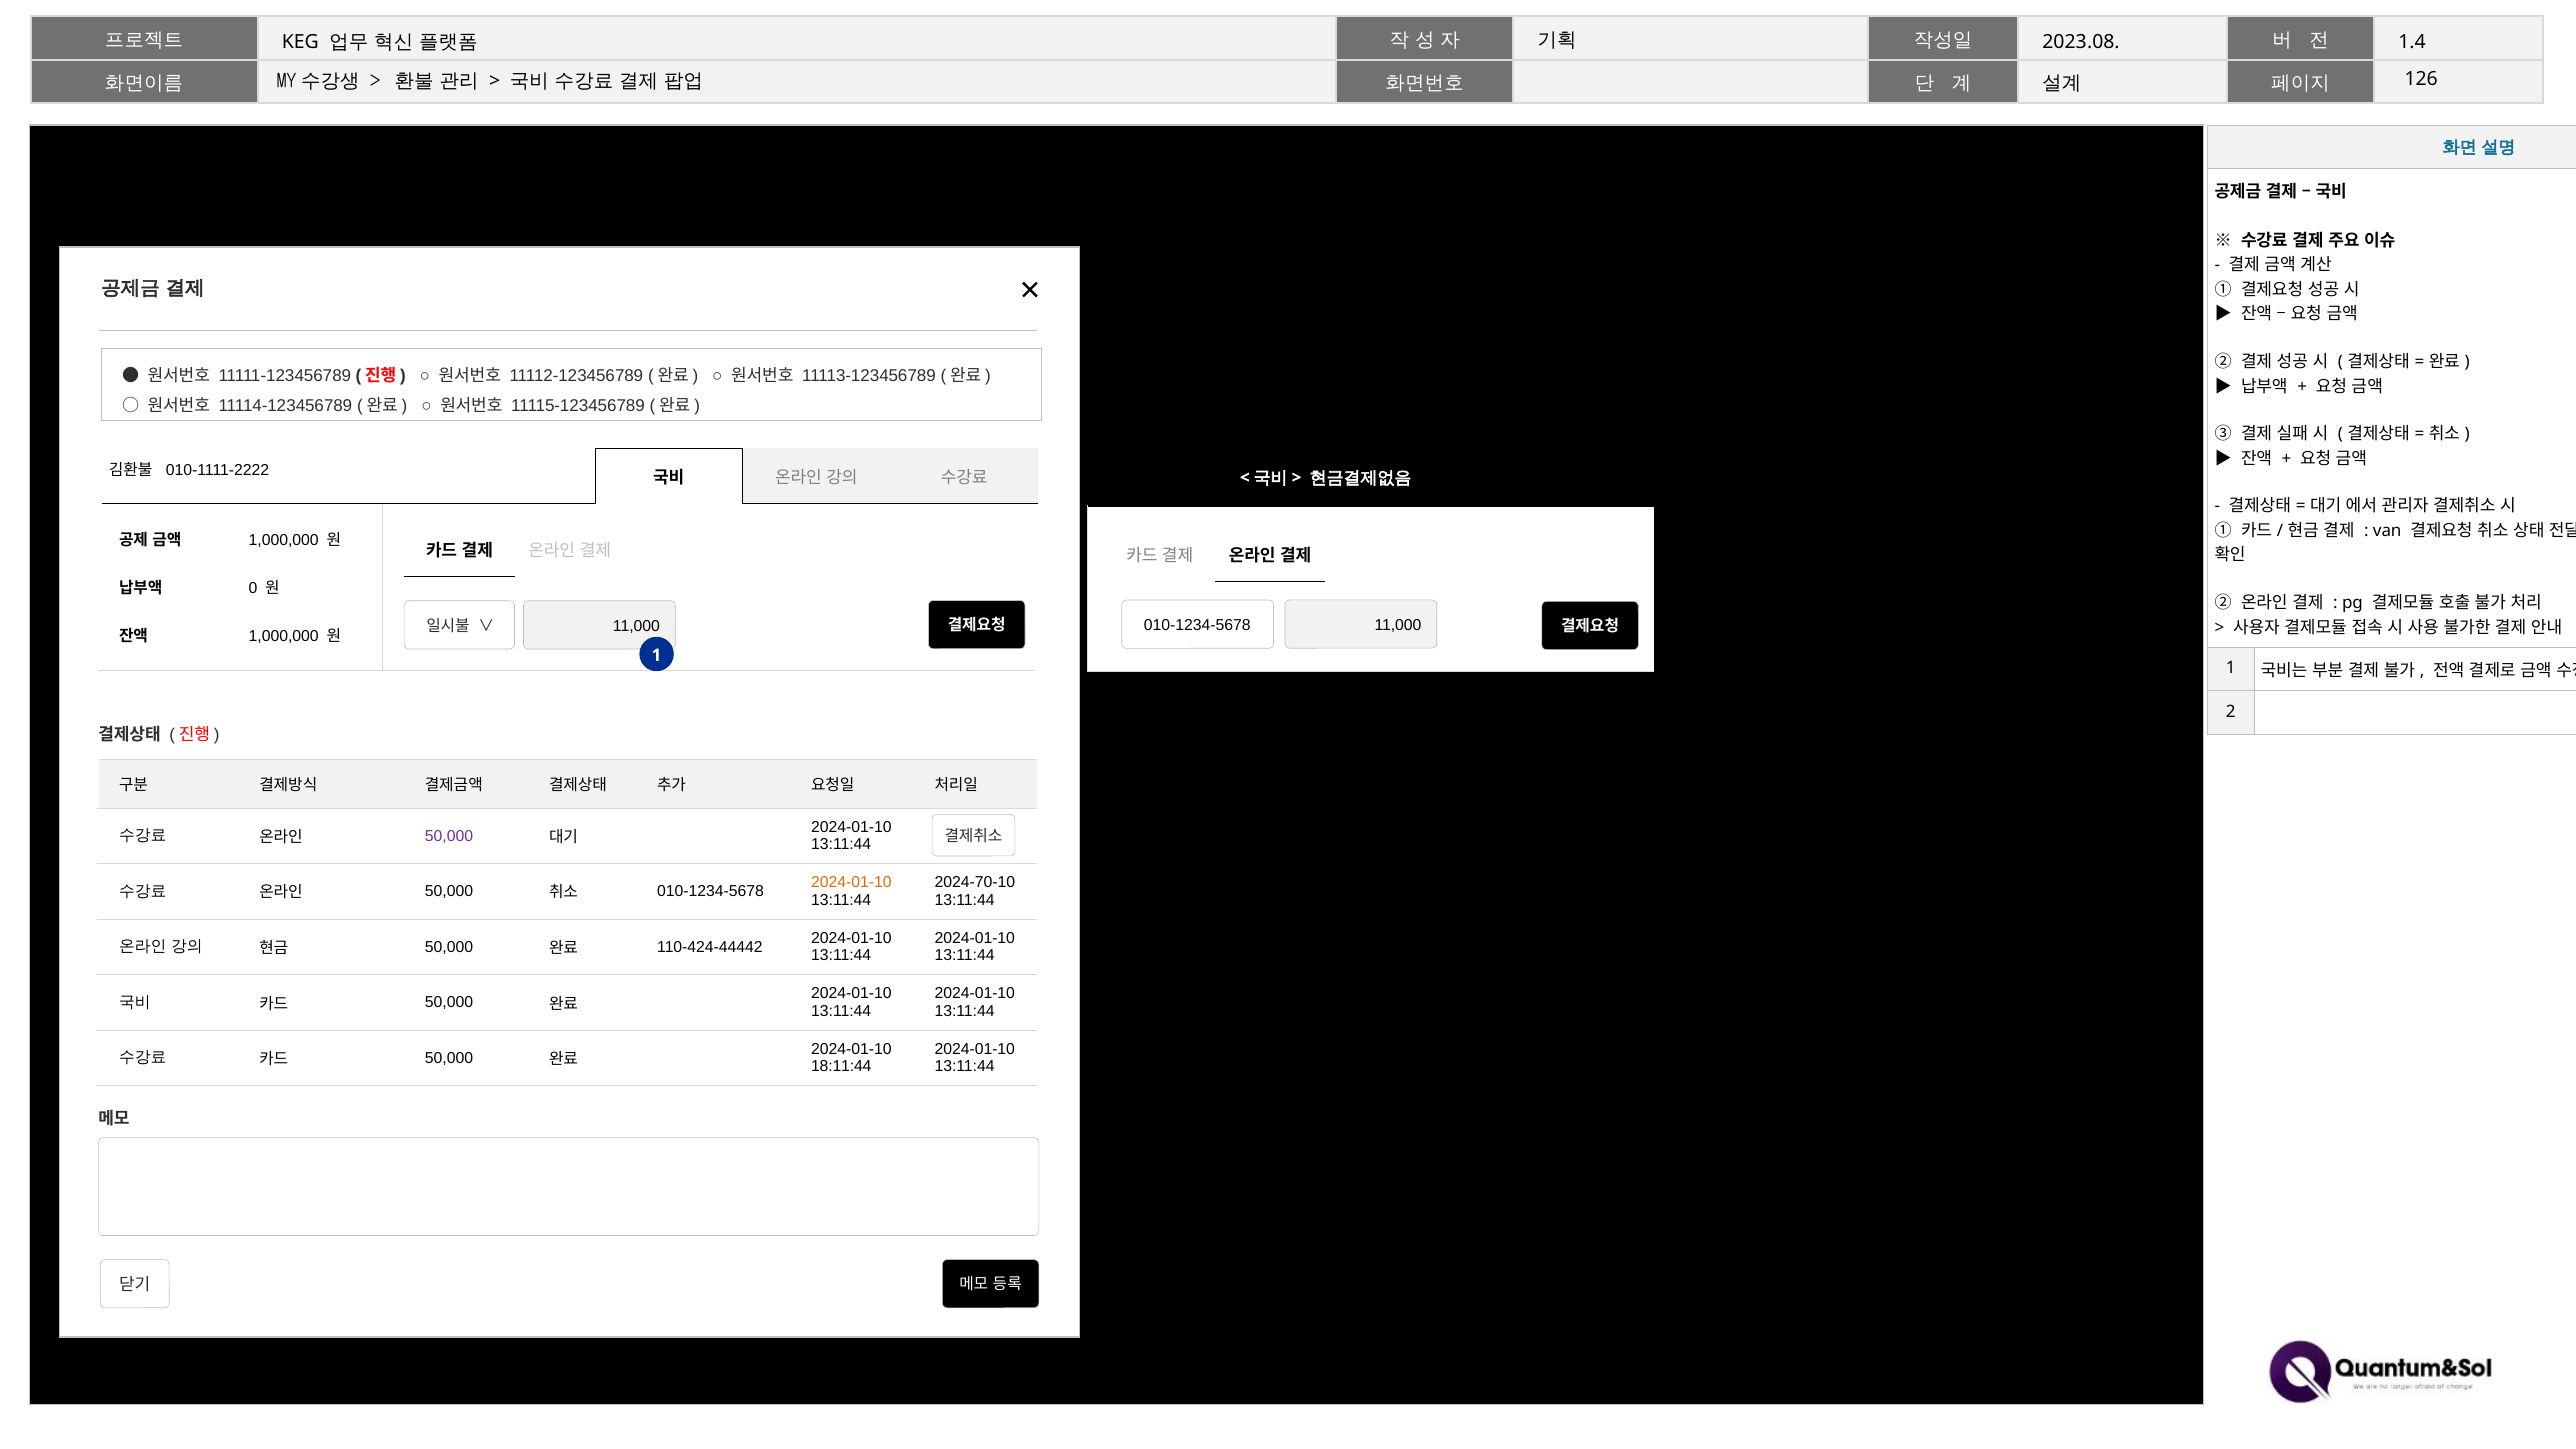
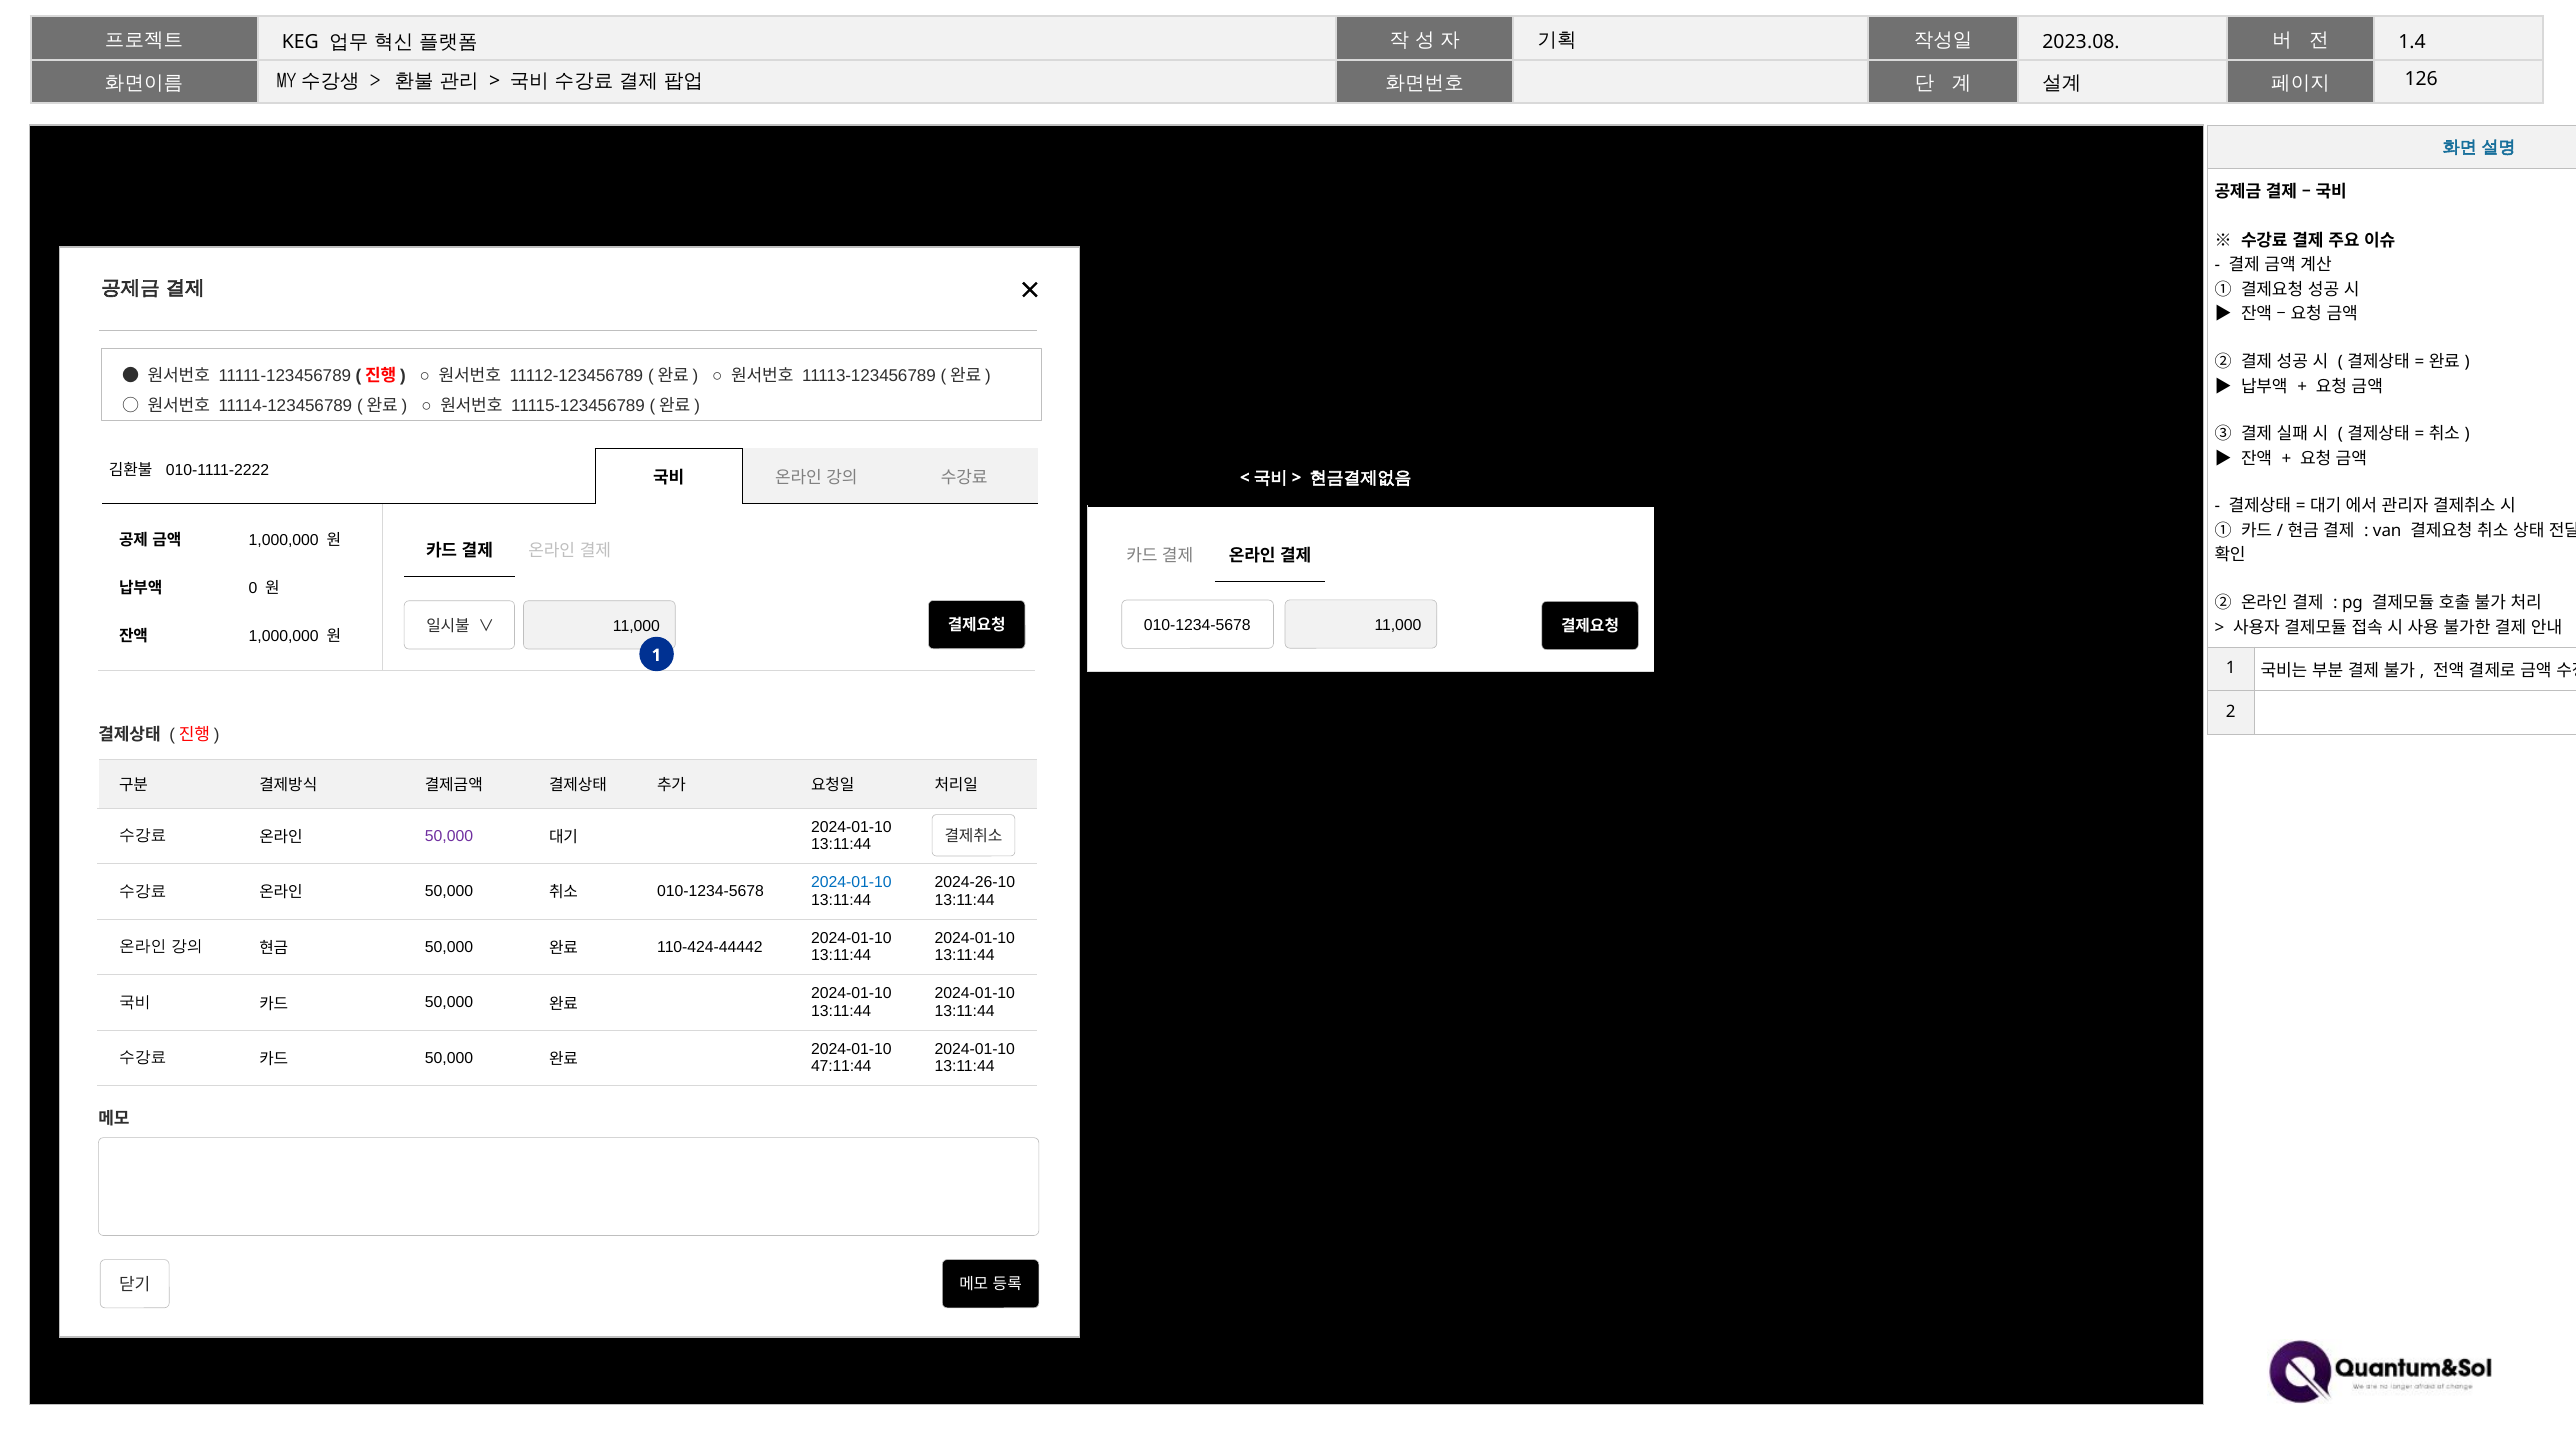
2024-01-10 at (851, 883) colour: orange -> blue
2024-70-10: 2024-70-10 -> 2024-26-10
18:11:44: 18:11:44 -> 47:11:44
